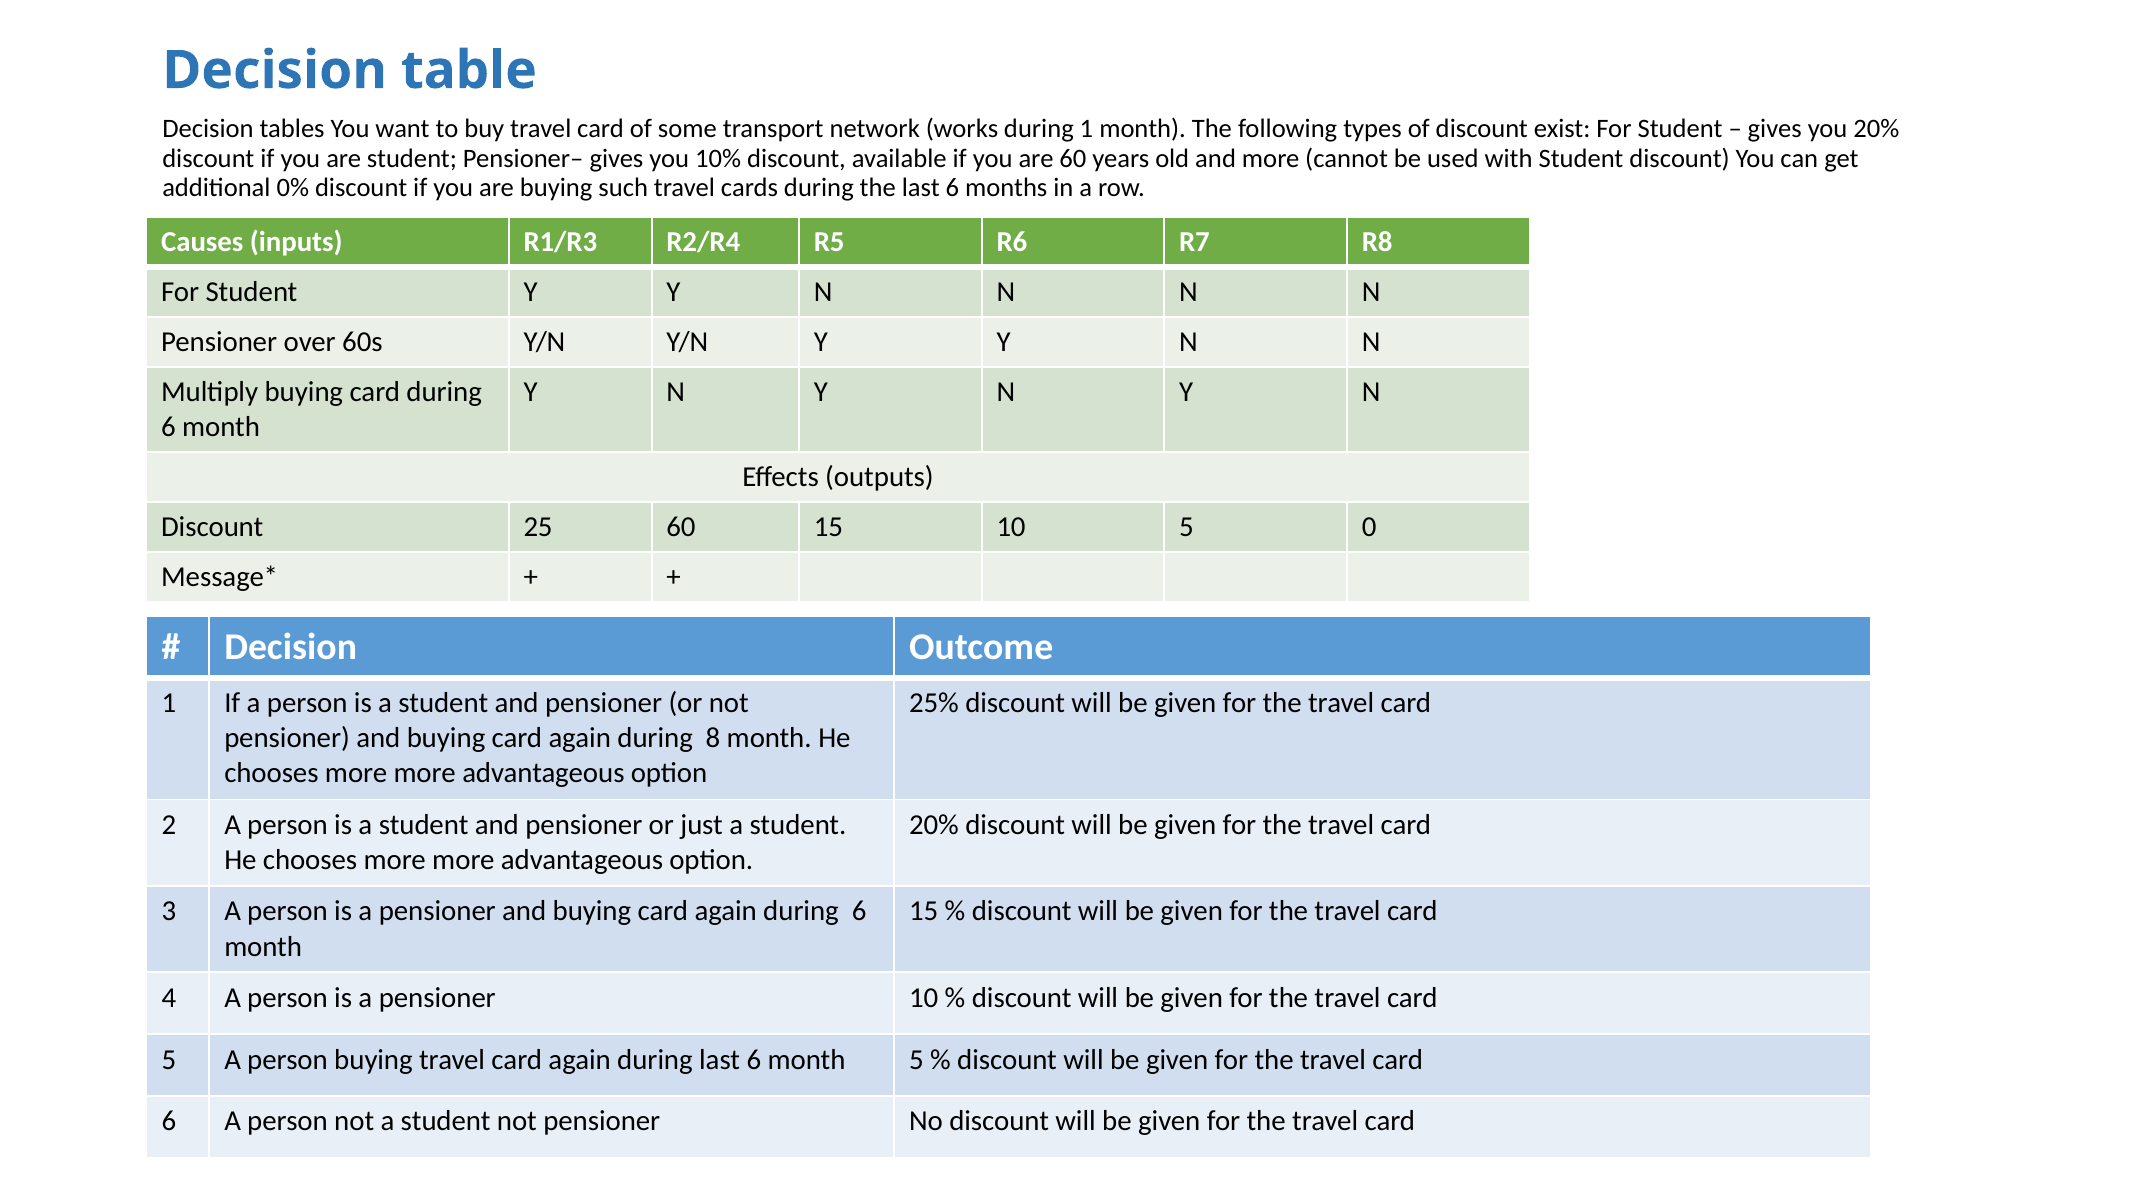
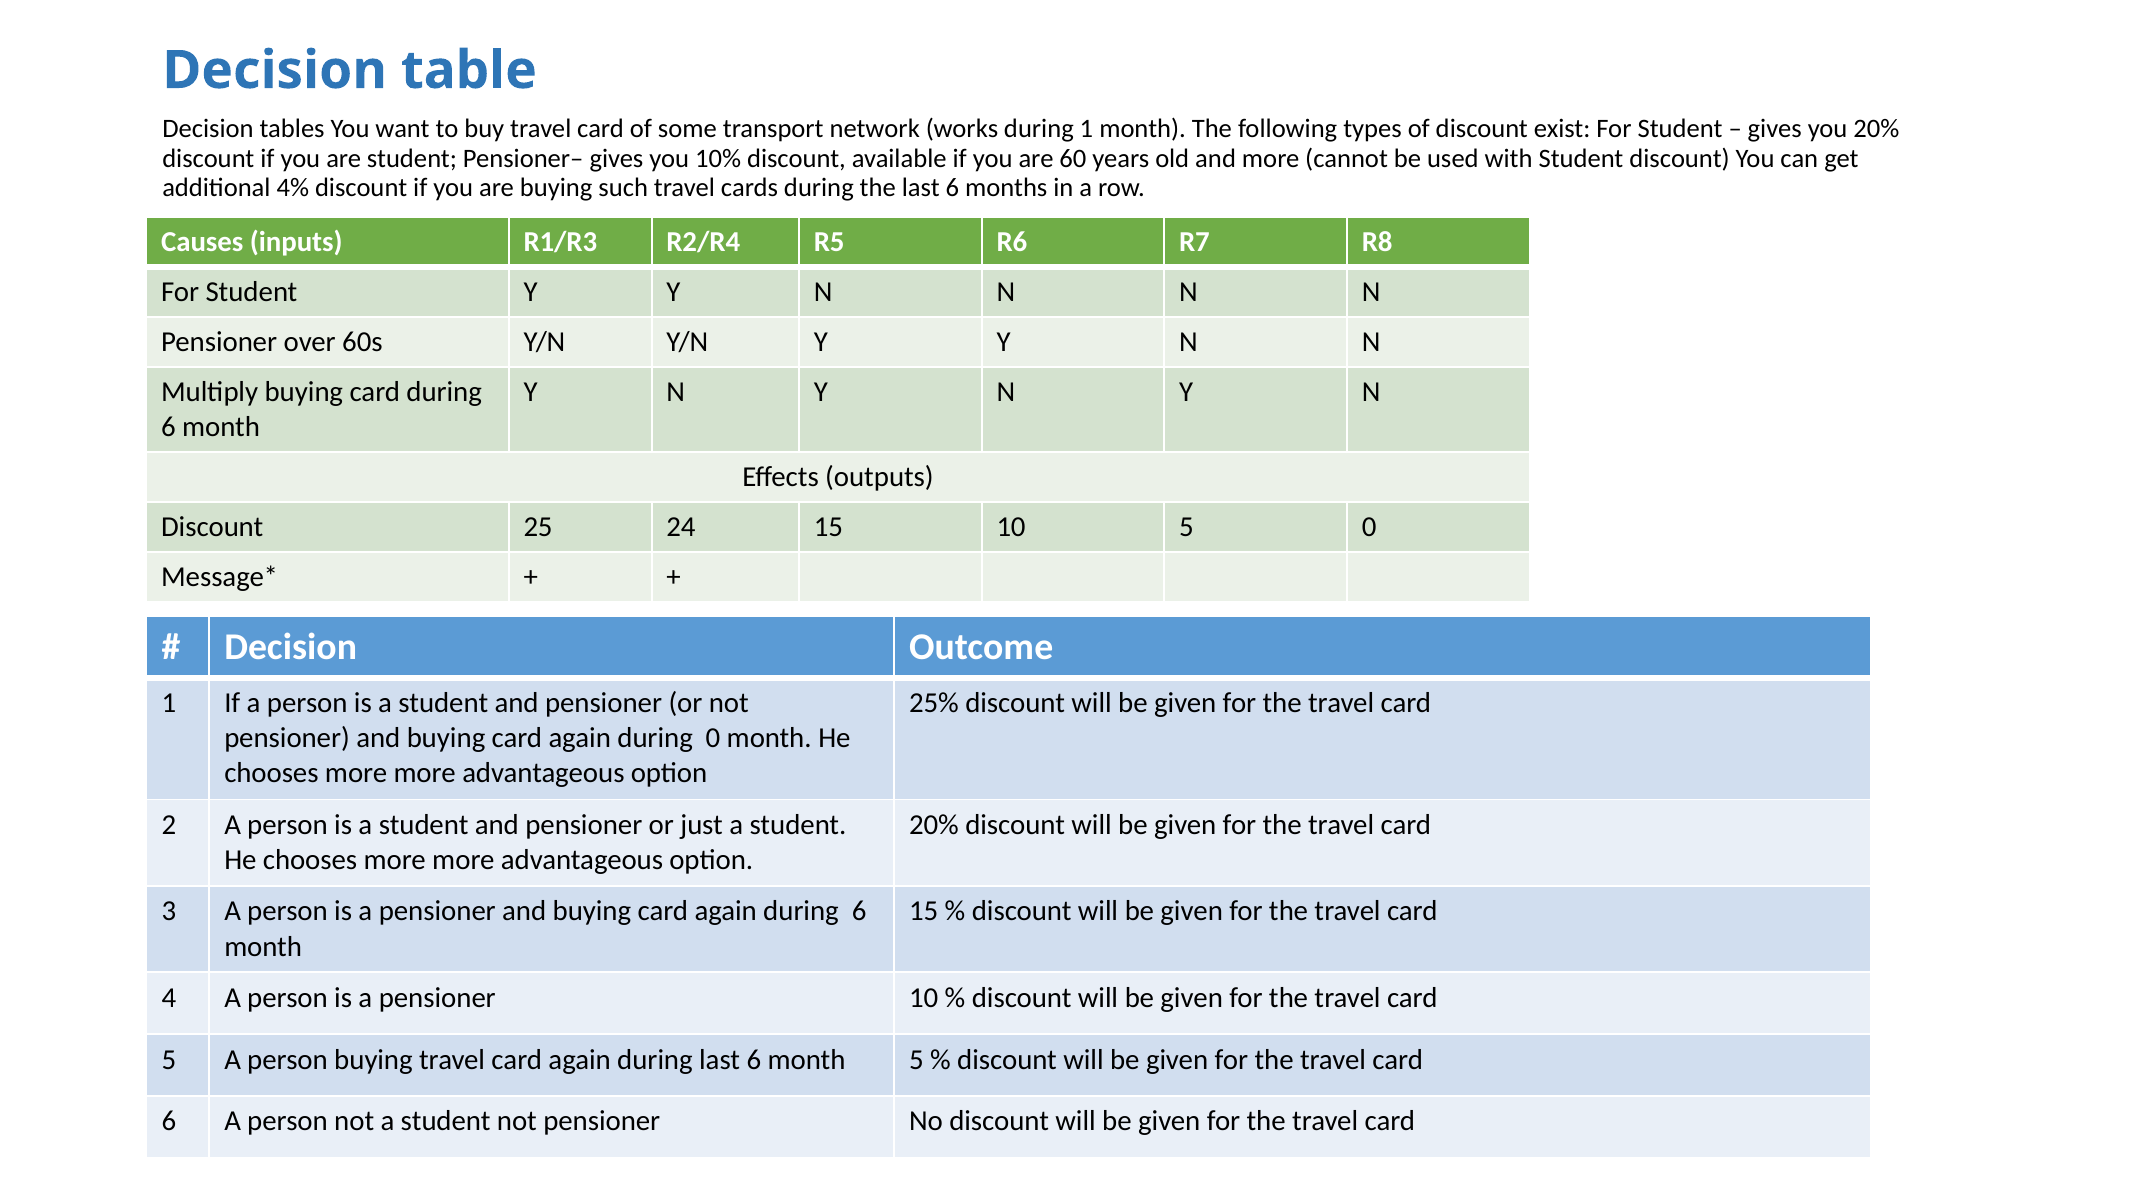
0%: 0% -> 4%
25 60: 60 -> 24
during 8: 8 -> 0
